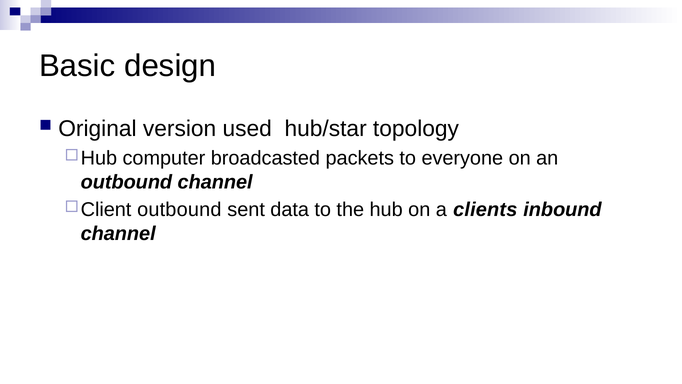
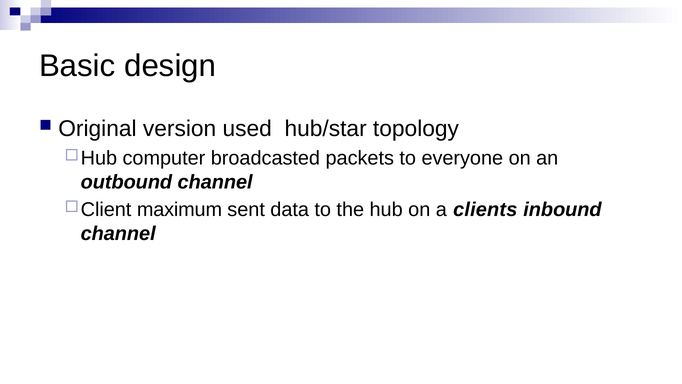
outbound at (179, 210): outbound -> maximum
